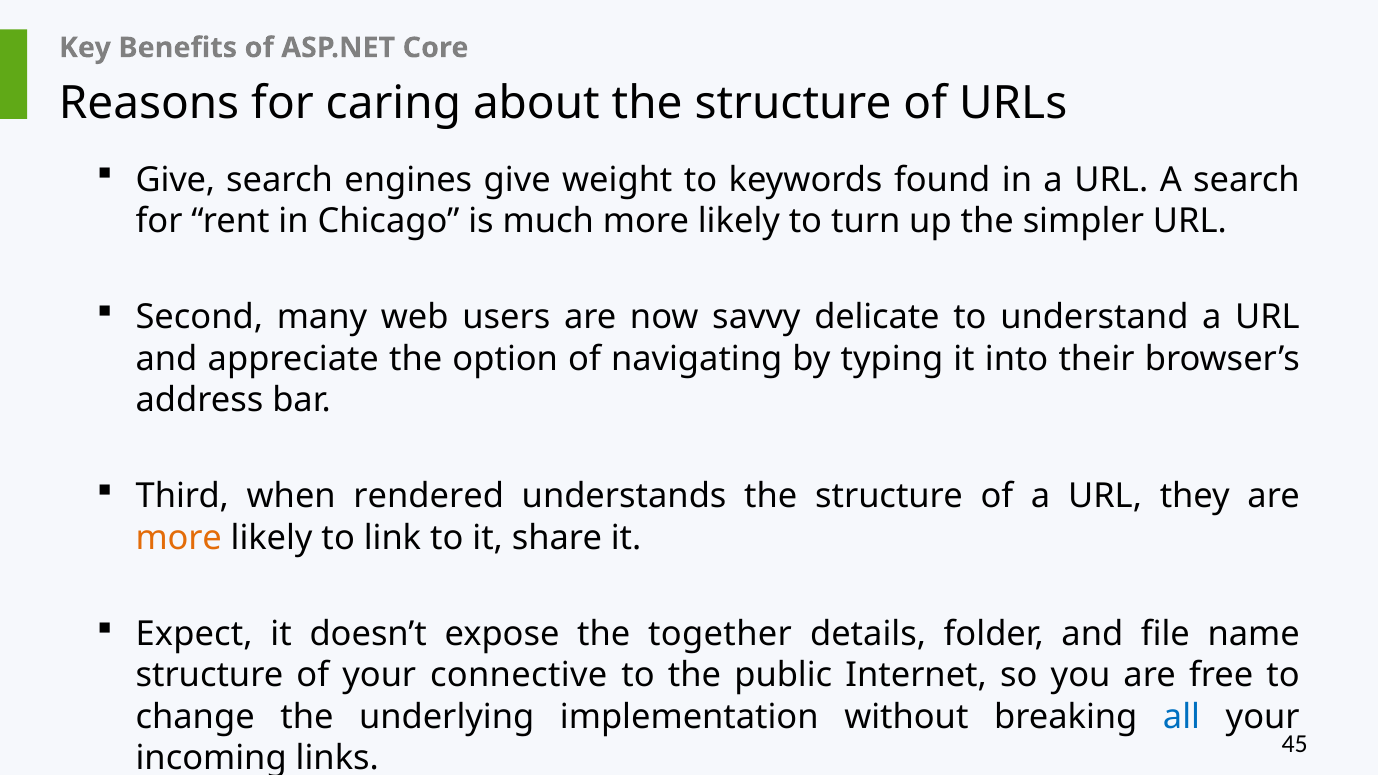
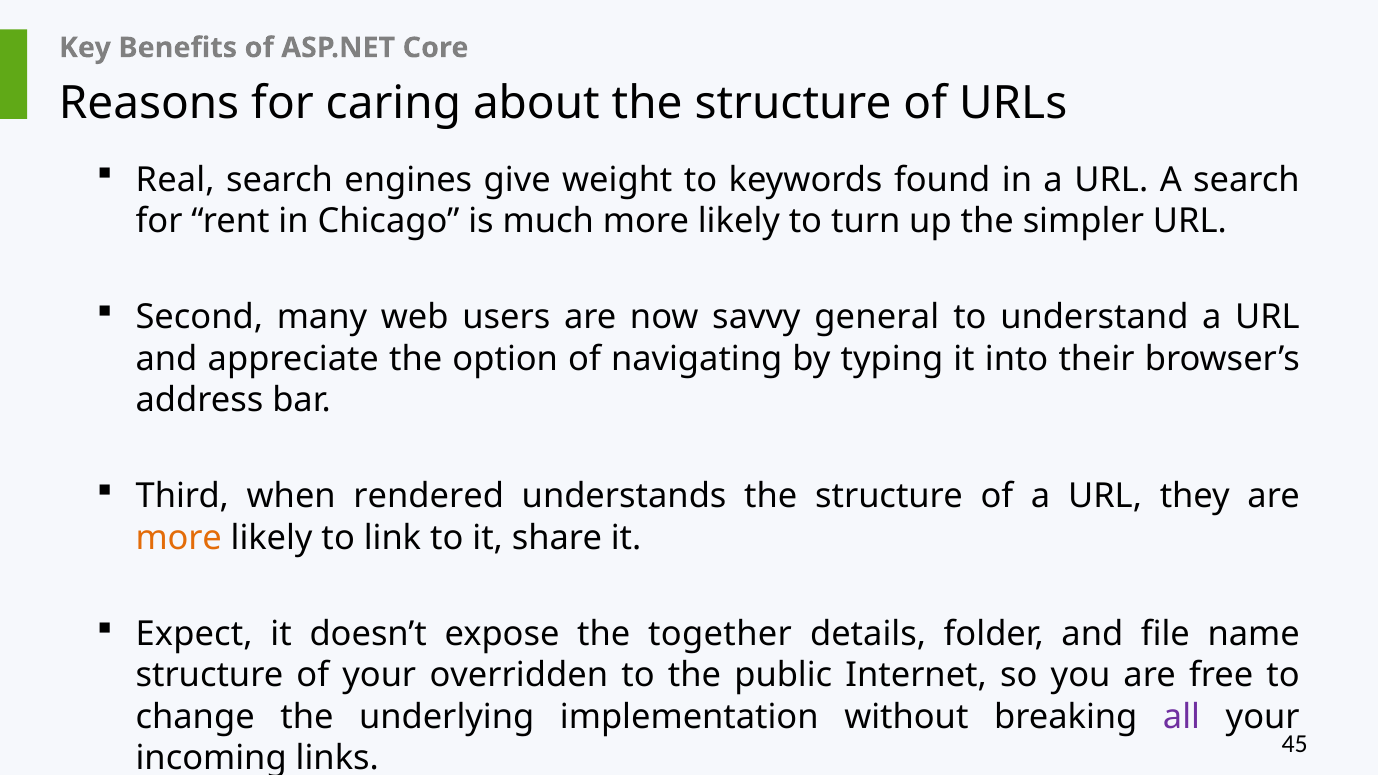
Give at (175, 180): Give -> Real
delicate: delicate -> general
connective: connective -> overridden
all colour: blue -> purple
